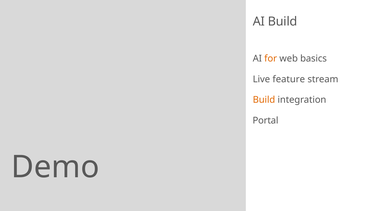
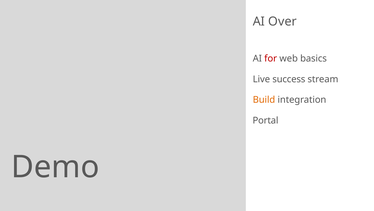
AI Build: Build -> Over
for colour: orange -> red
feature: feature -> success
